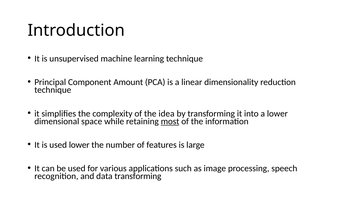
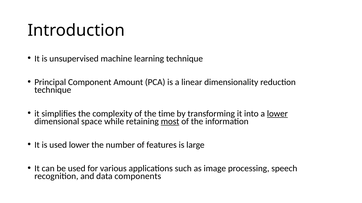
idea: idea -> time
lower at (277, 114) underline: none -> present
data transforming: transforming -> components
